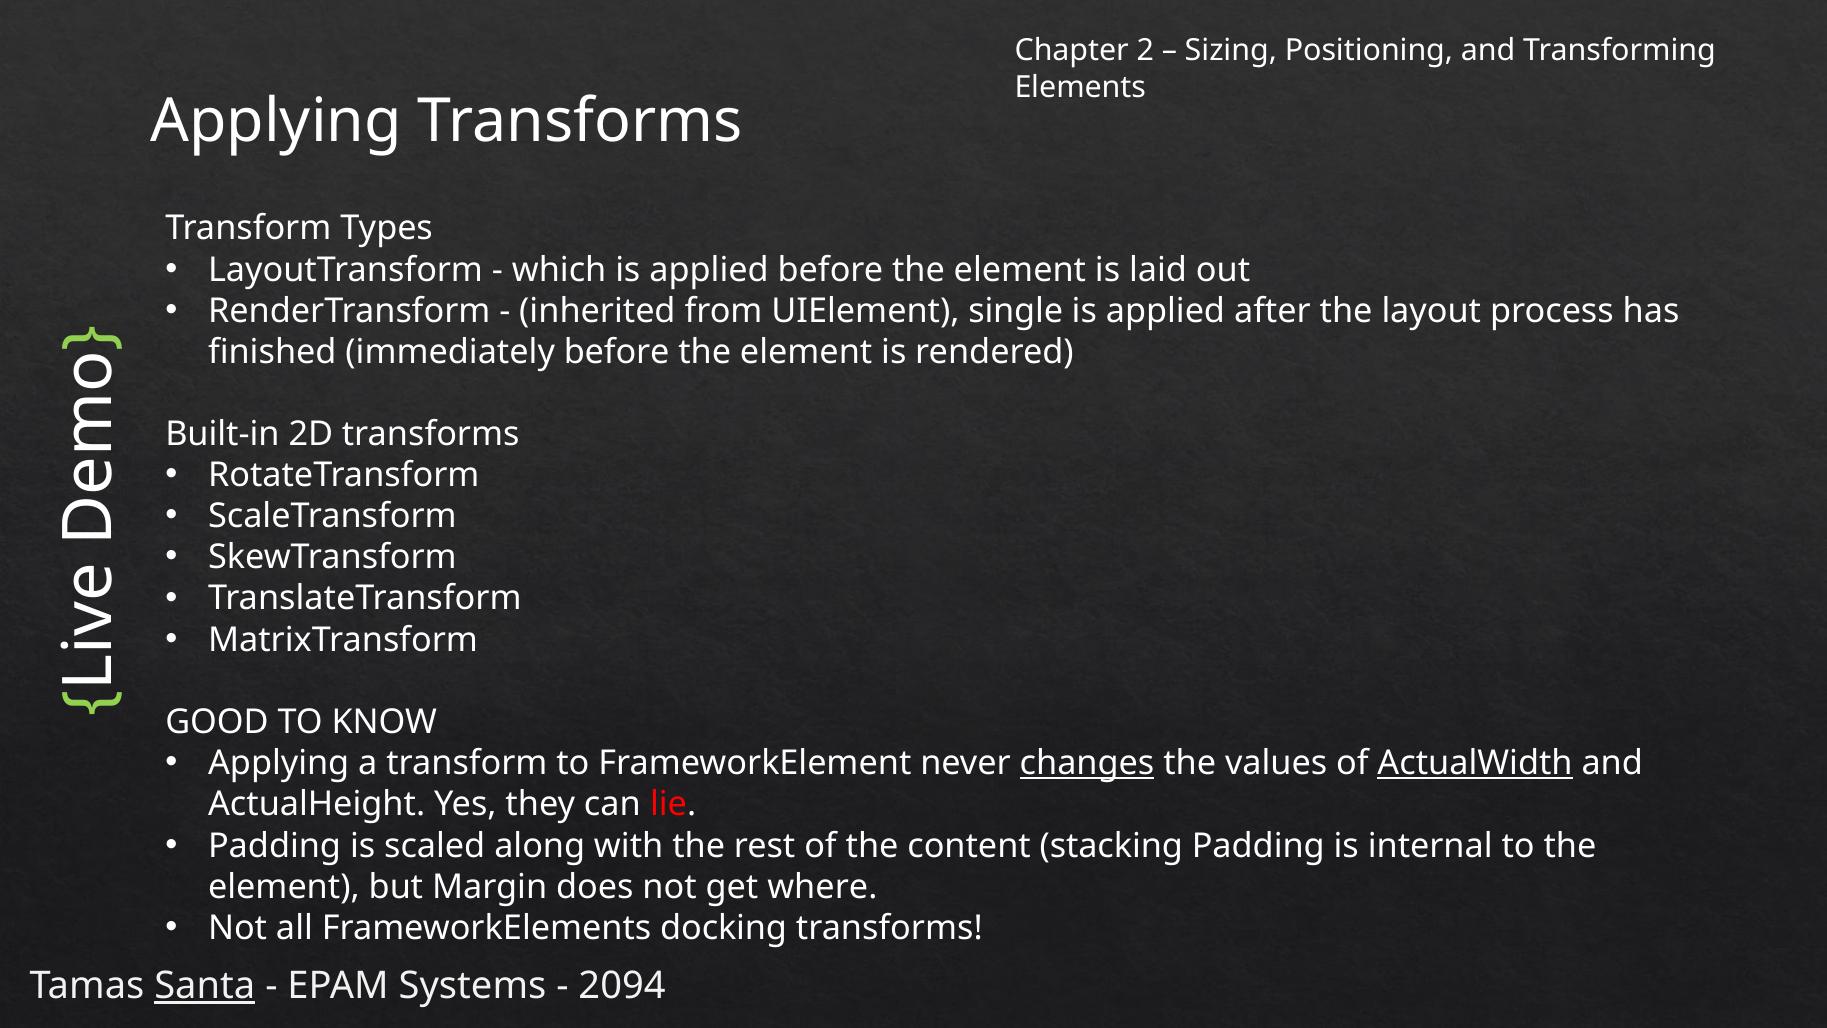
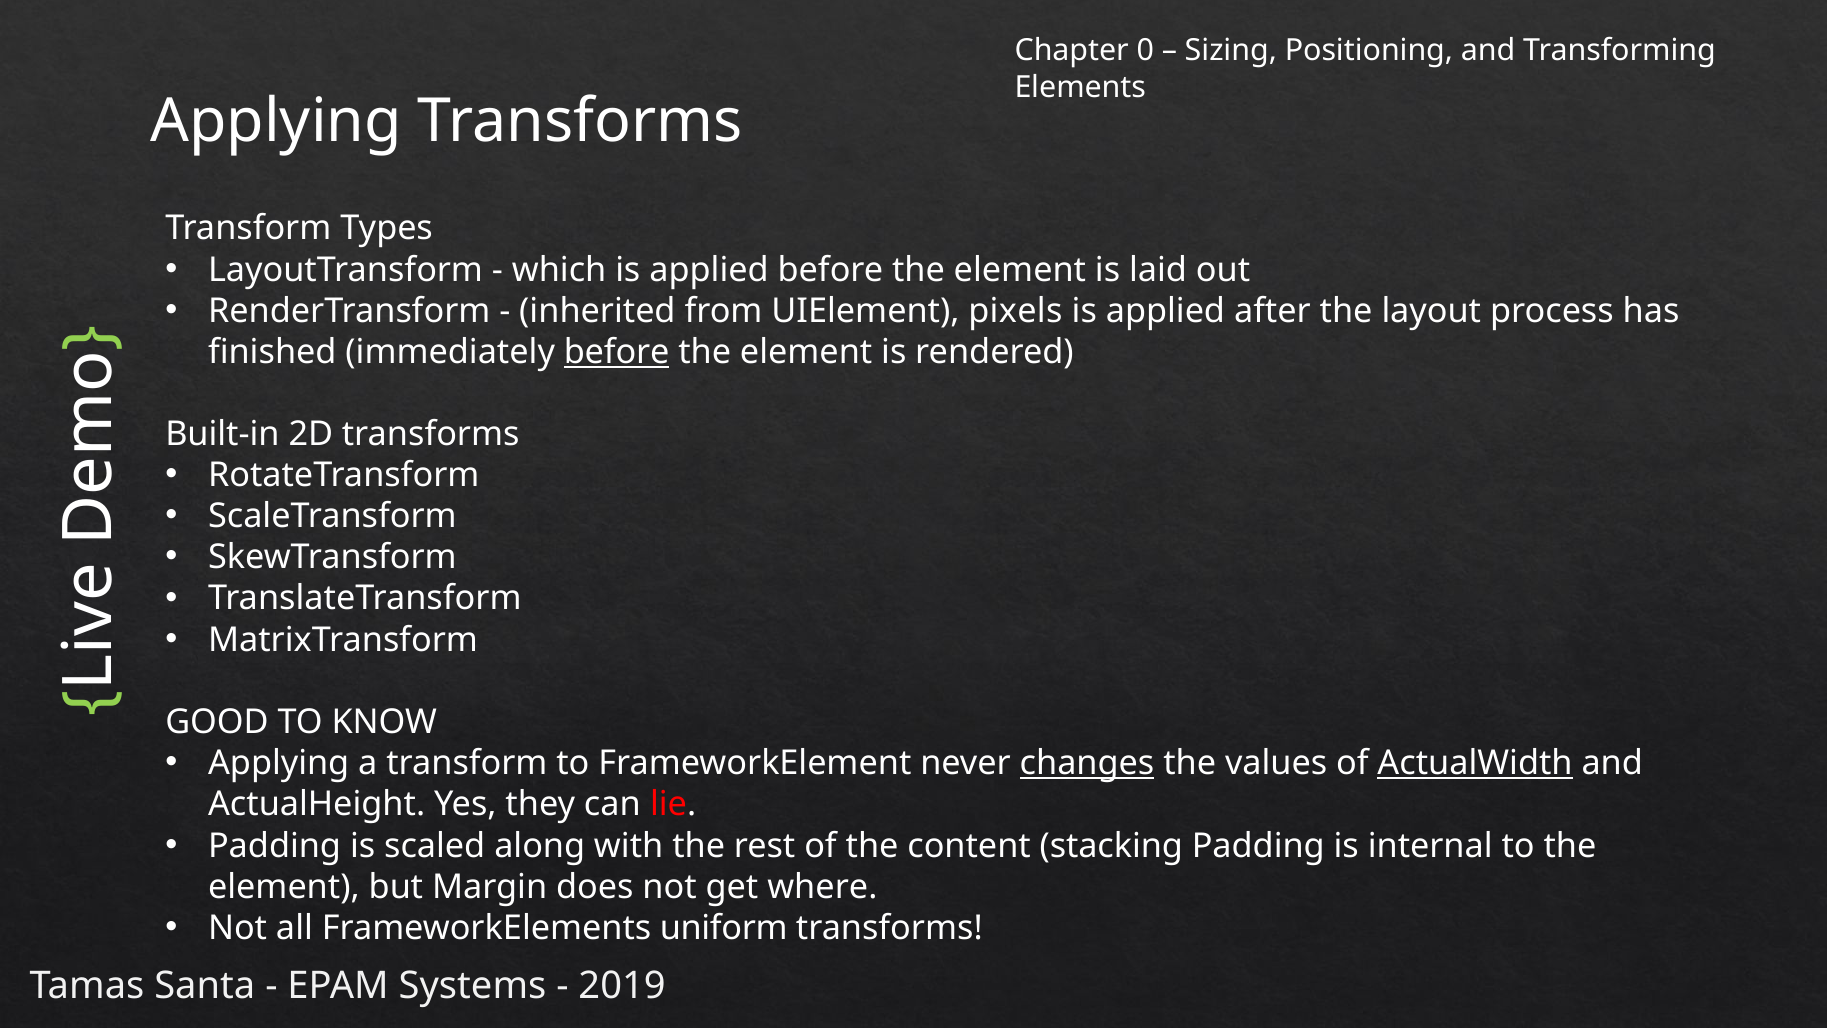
2: 2 -> 0
single: single -> pixels
before at (617, 352) underline: none -> present
docking: docking -> uniform
Santa underline: present -> none
2094: 2094 -> 2019
